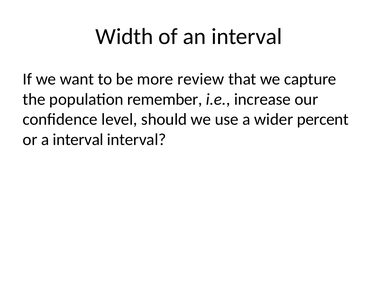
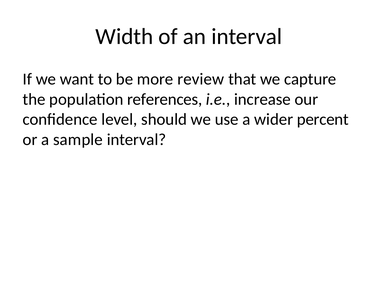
remember: remember -> references
a interval: interval -> sample
